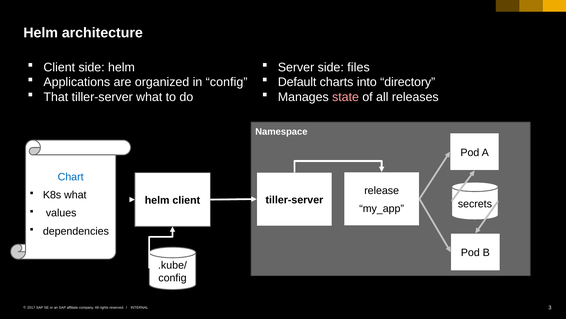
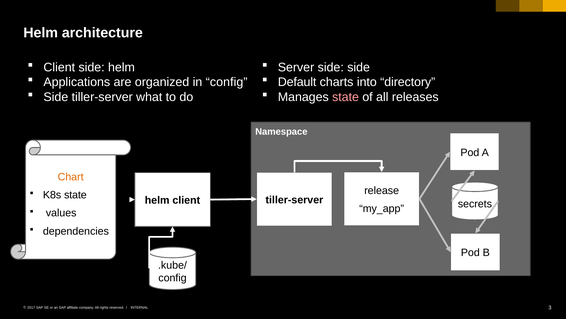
side files: files -> side
That at (56, 97): That -> Side
Chart colour: blue -> orange
K8s what: what -> state
